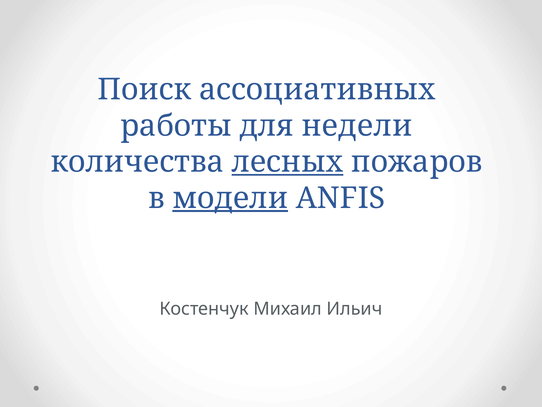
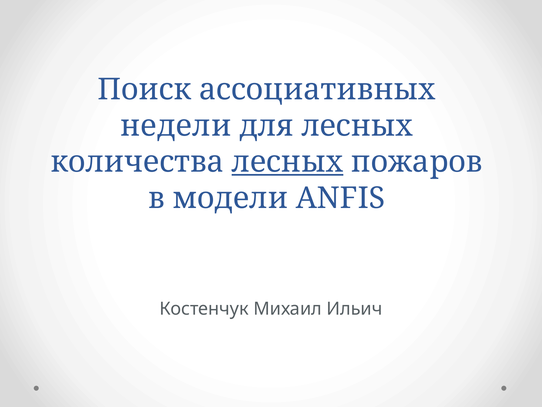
работы: работы -> недели
для недели: недели -> лесных
модели underline: present -> none
